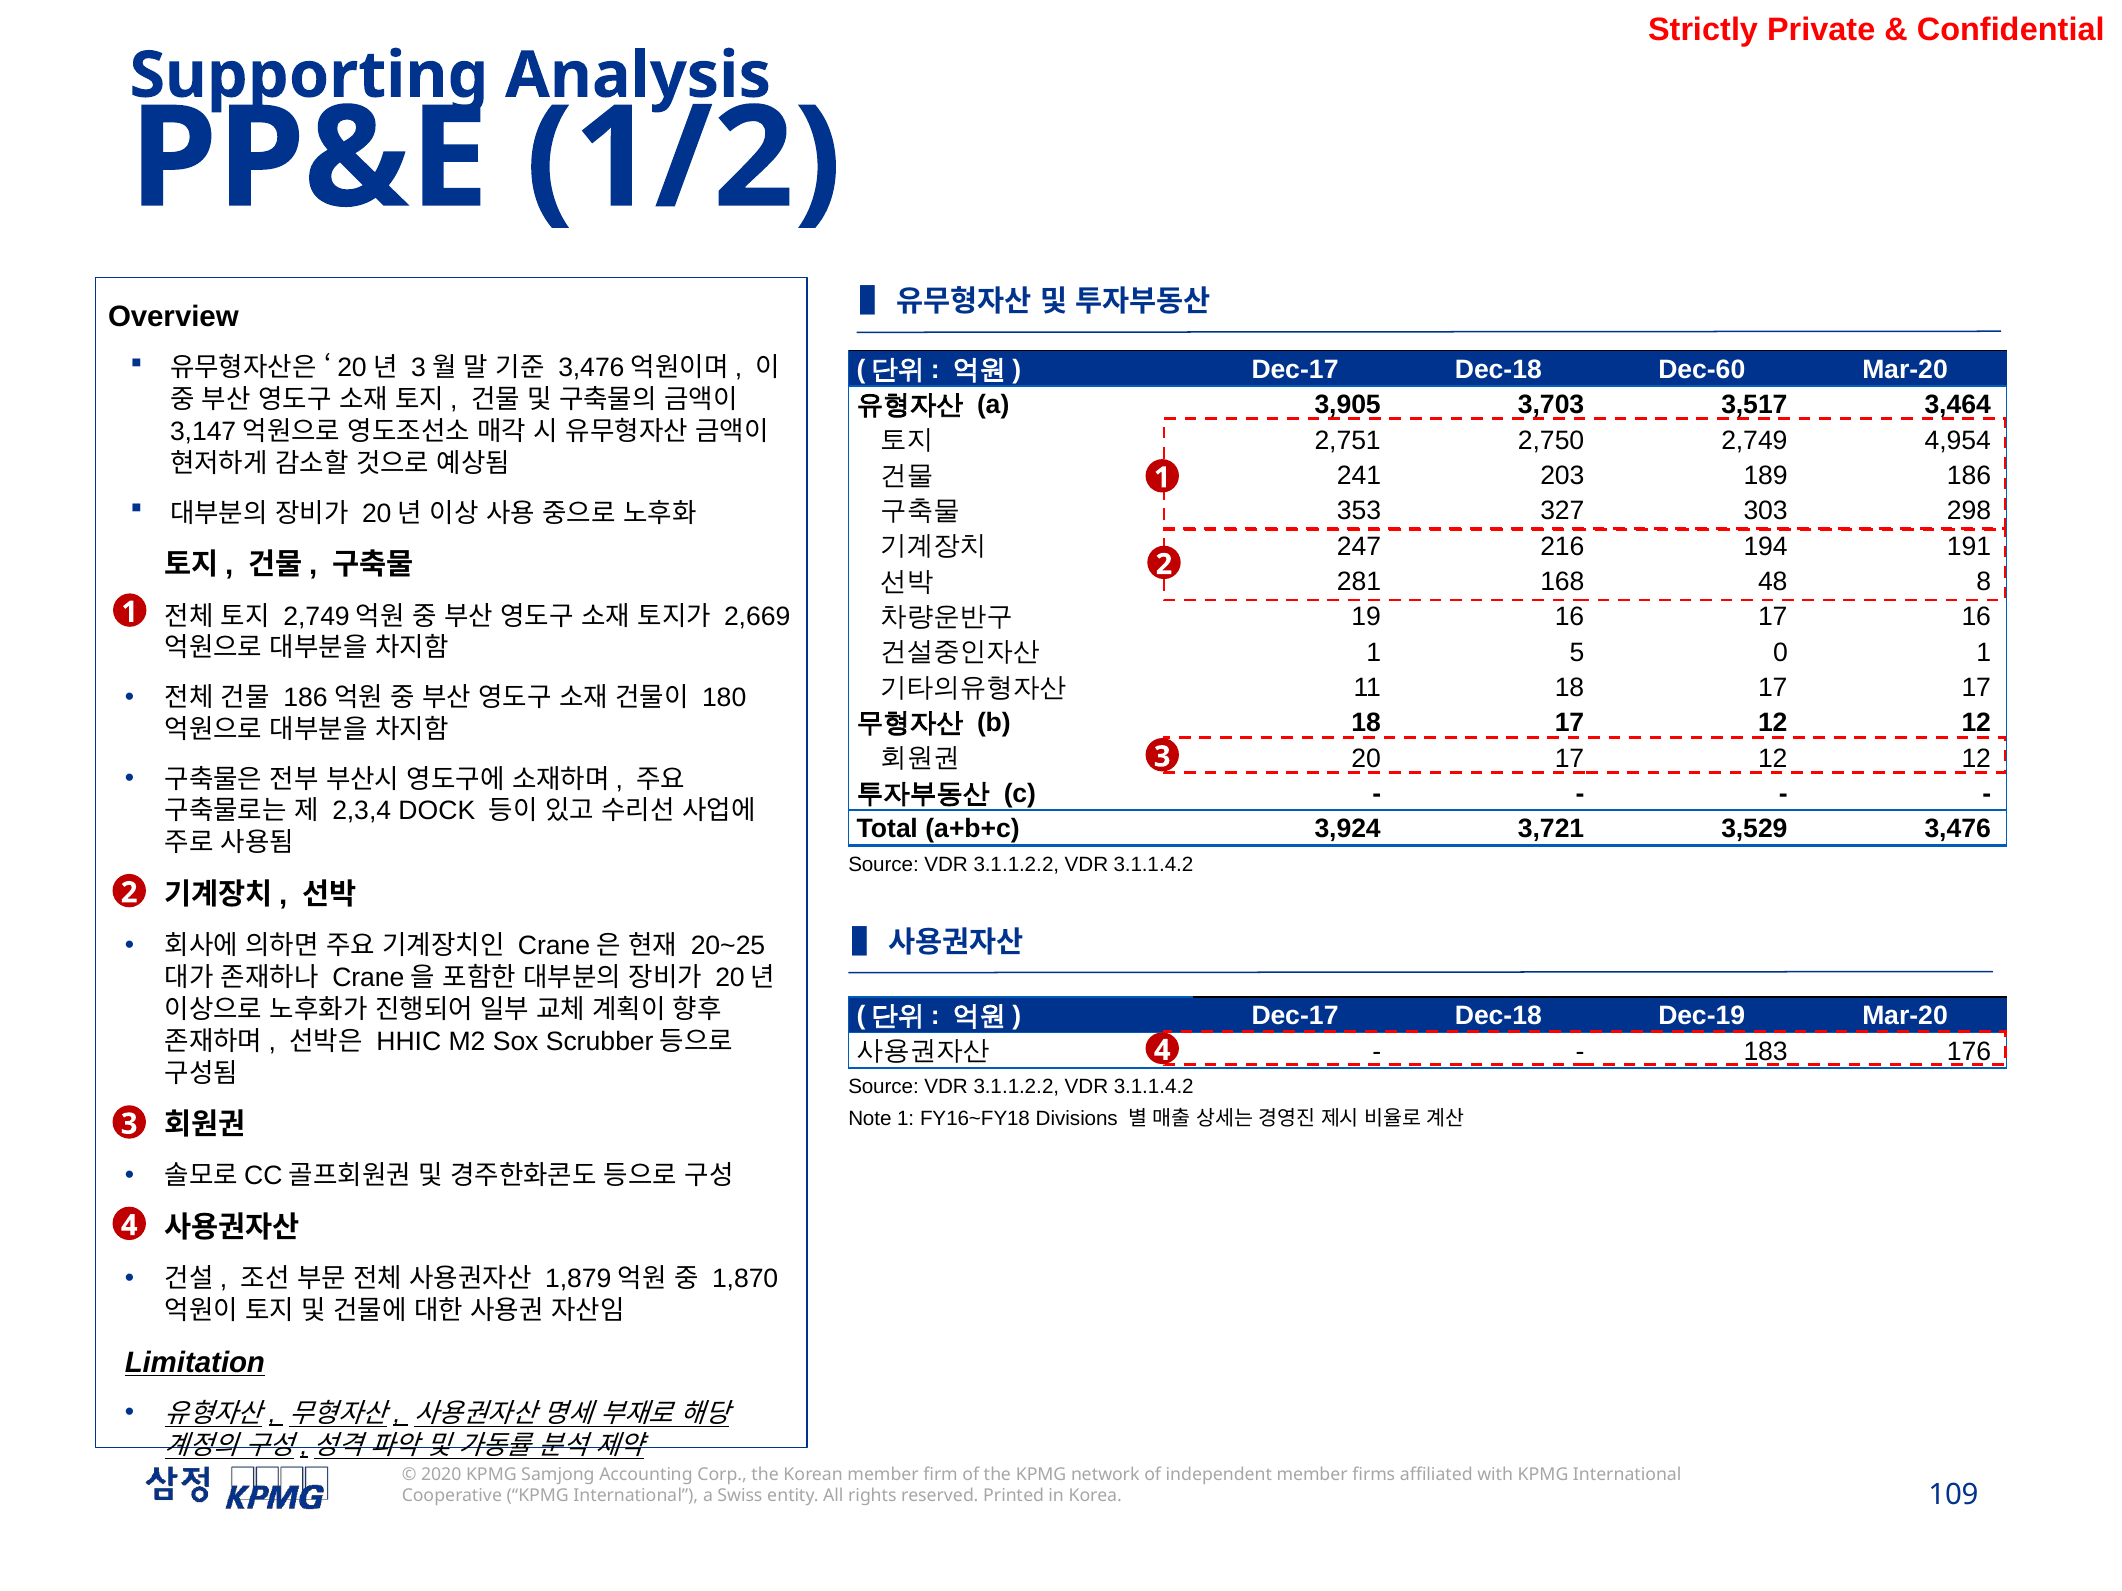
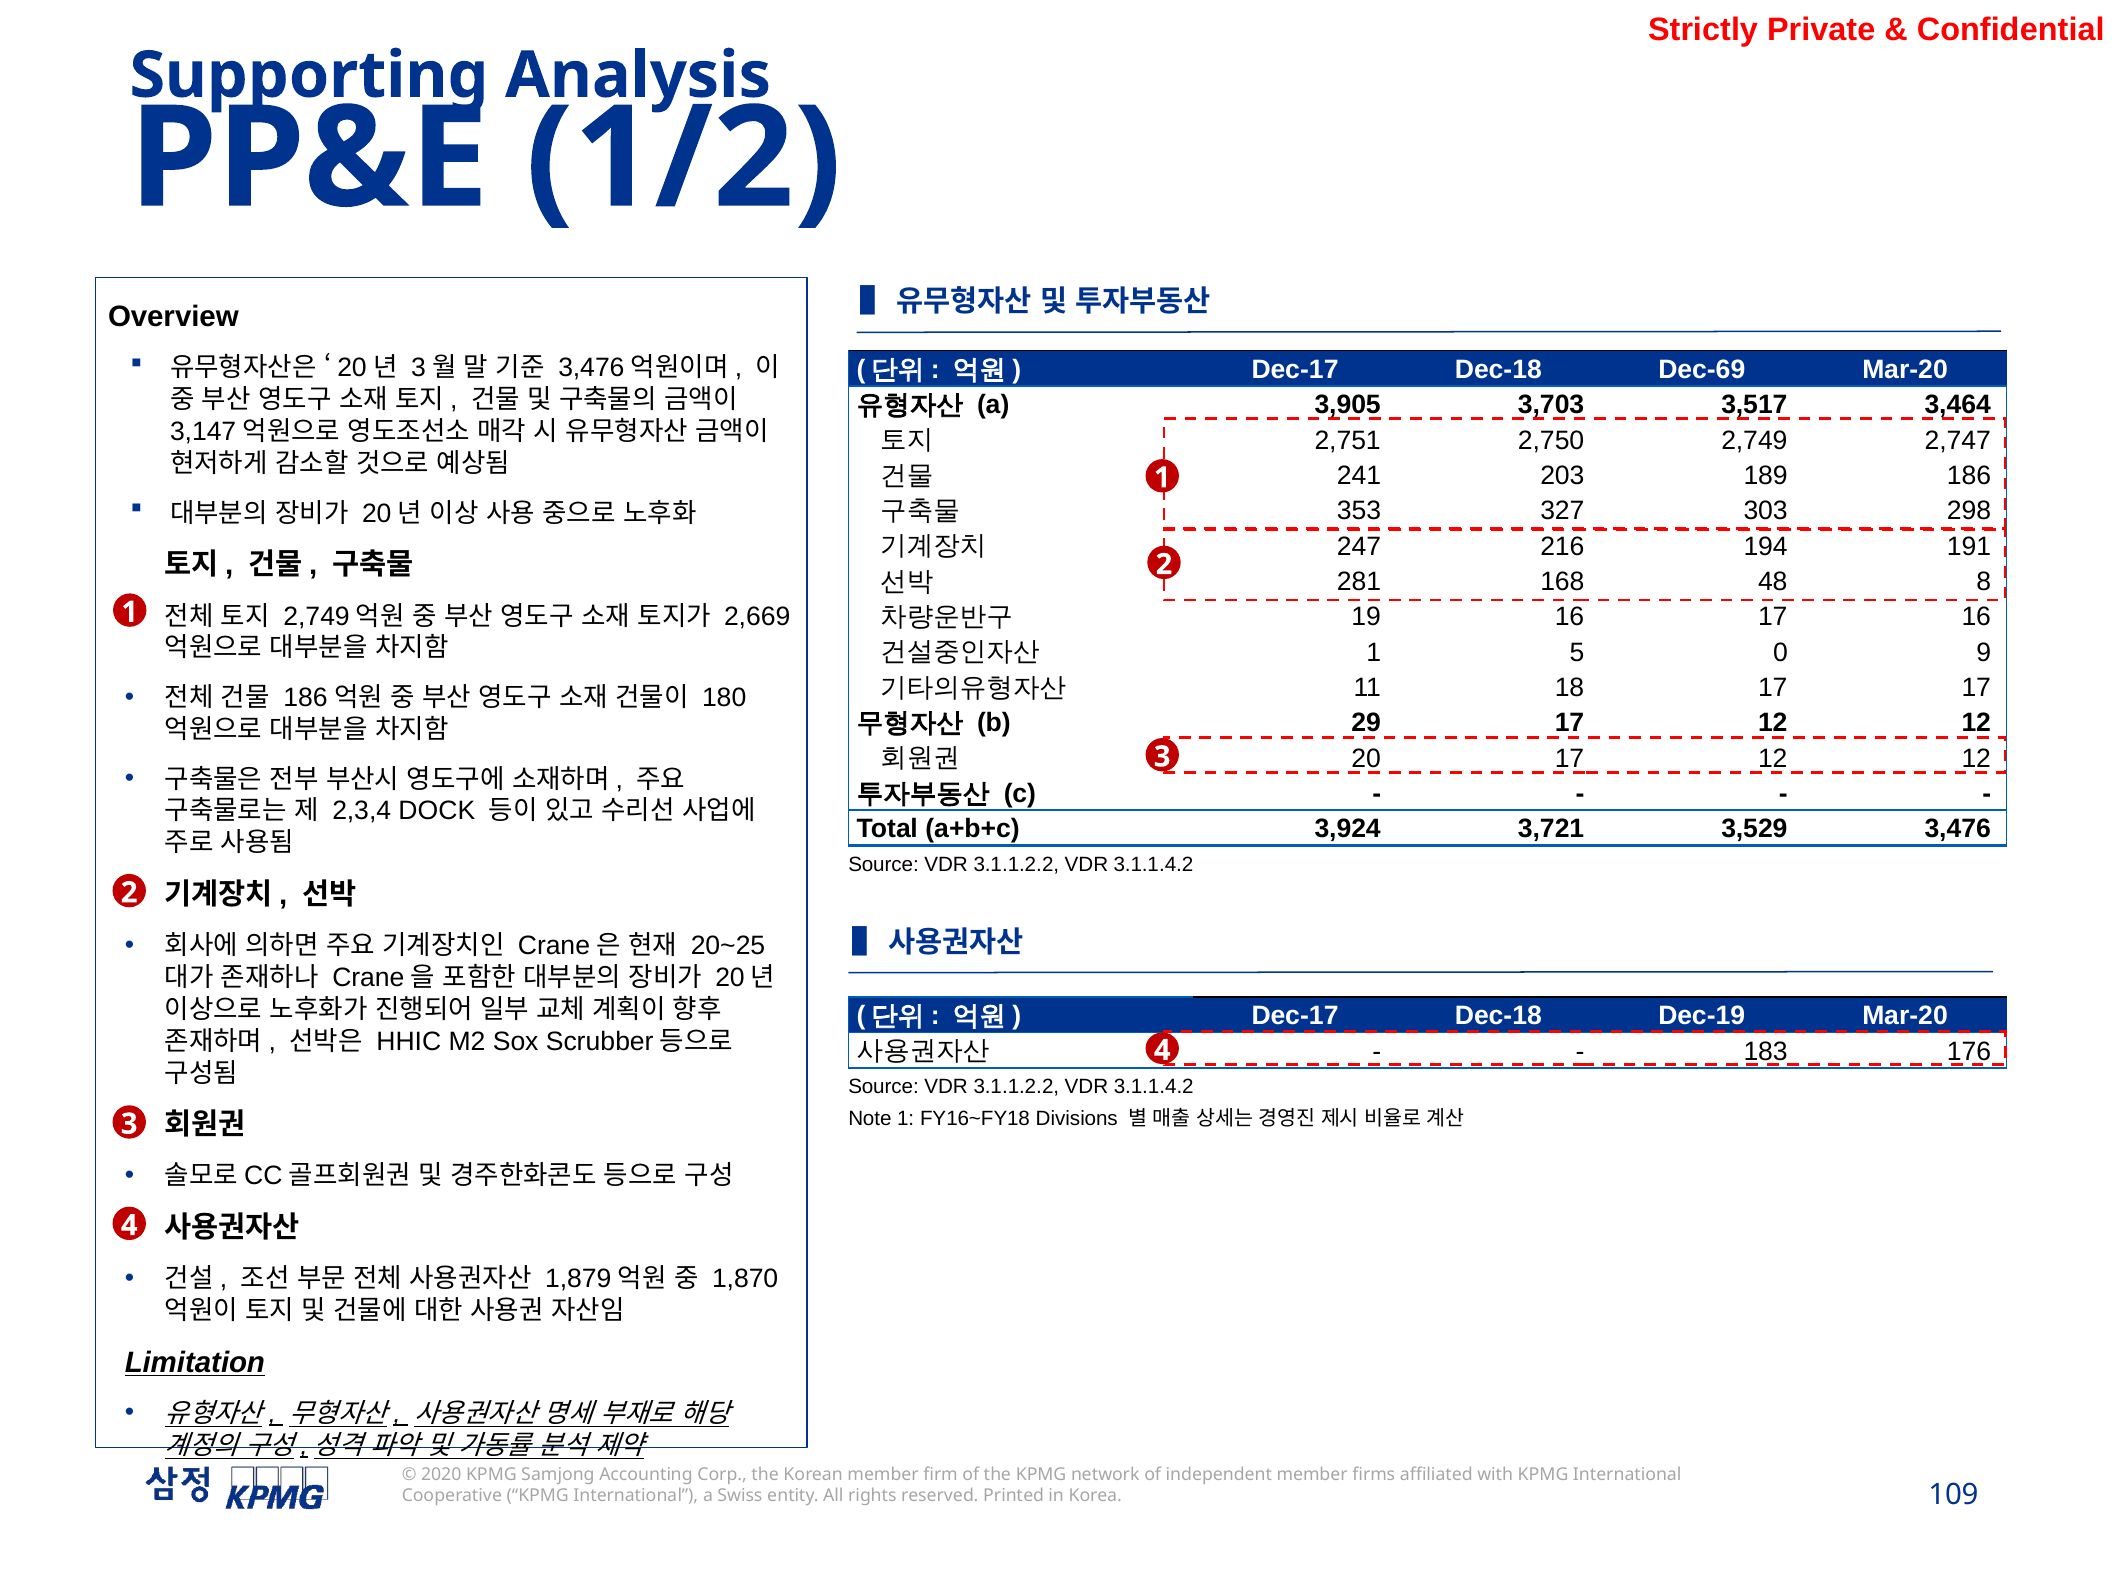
Dec-60: Dec-60 -> Dec-69
4,954: 4,954 -> 2,747
0 1: 1 -> 9
b 18: 18 -> 29
